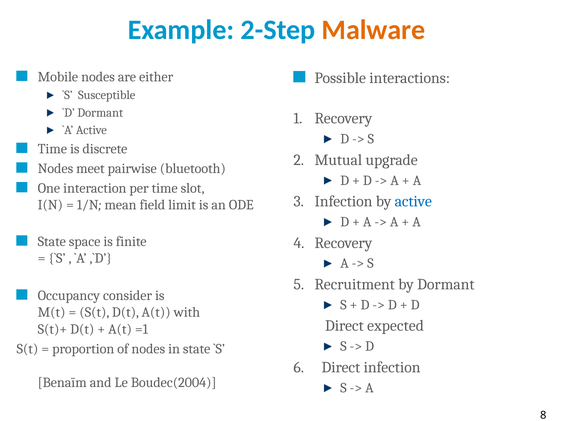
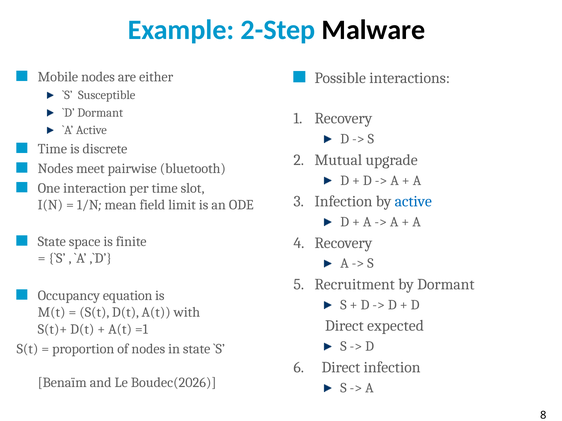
Malware colour: orange -> black
consider: consider -> equation
Boudec(2004: Boudec(2004 -> Boudec(2026
